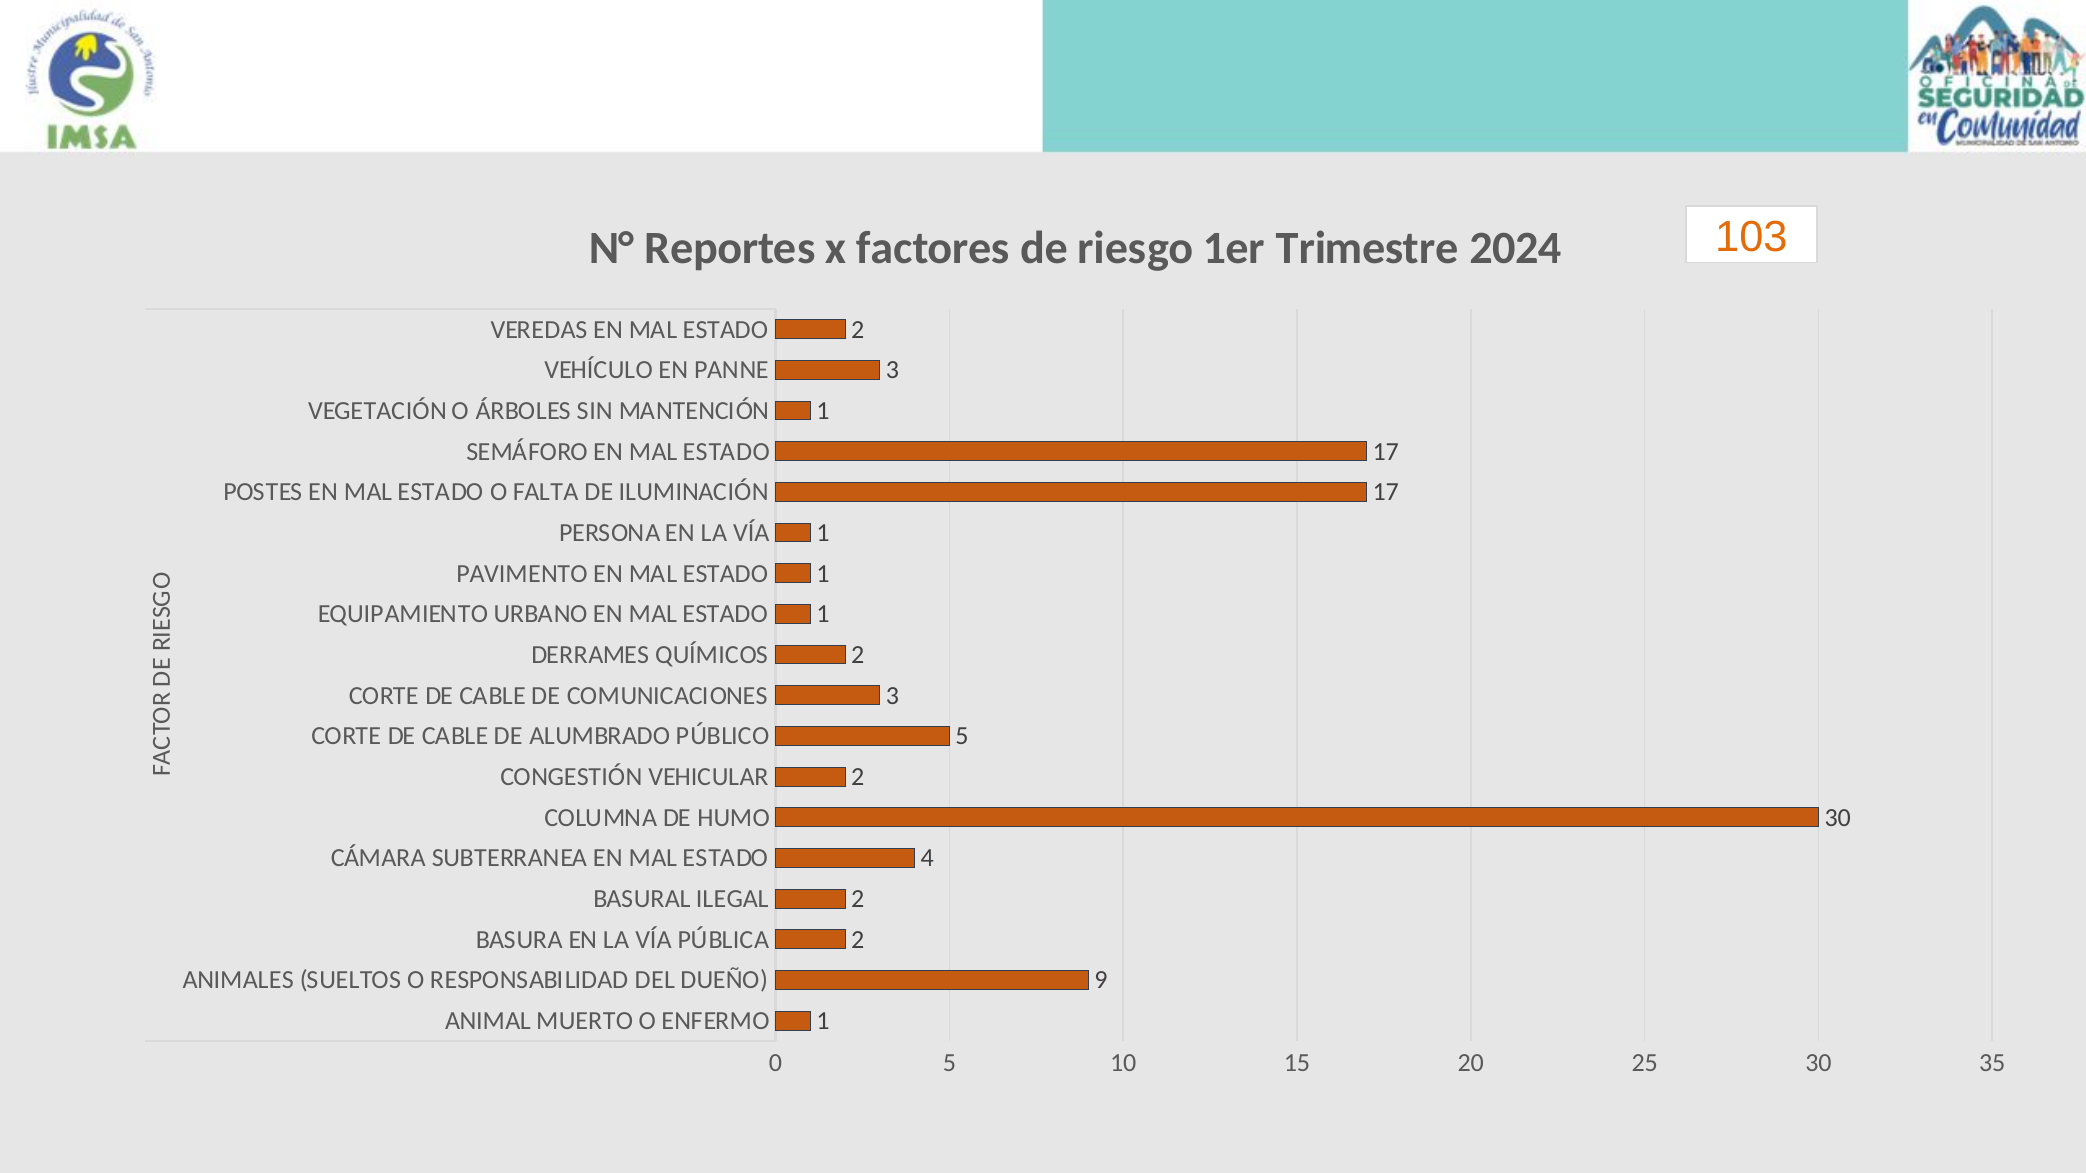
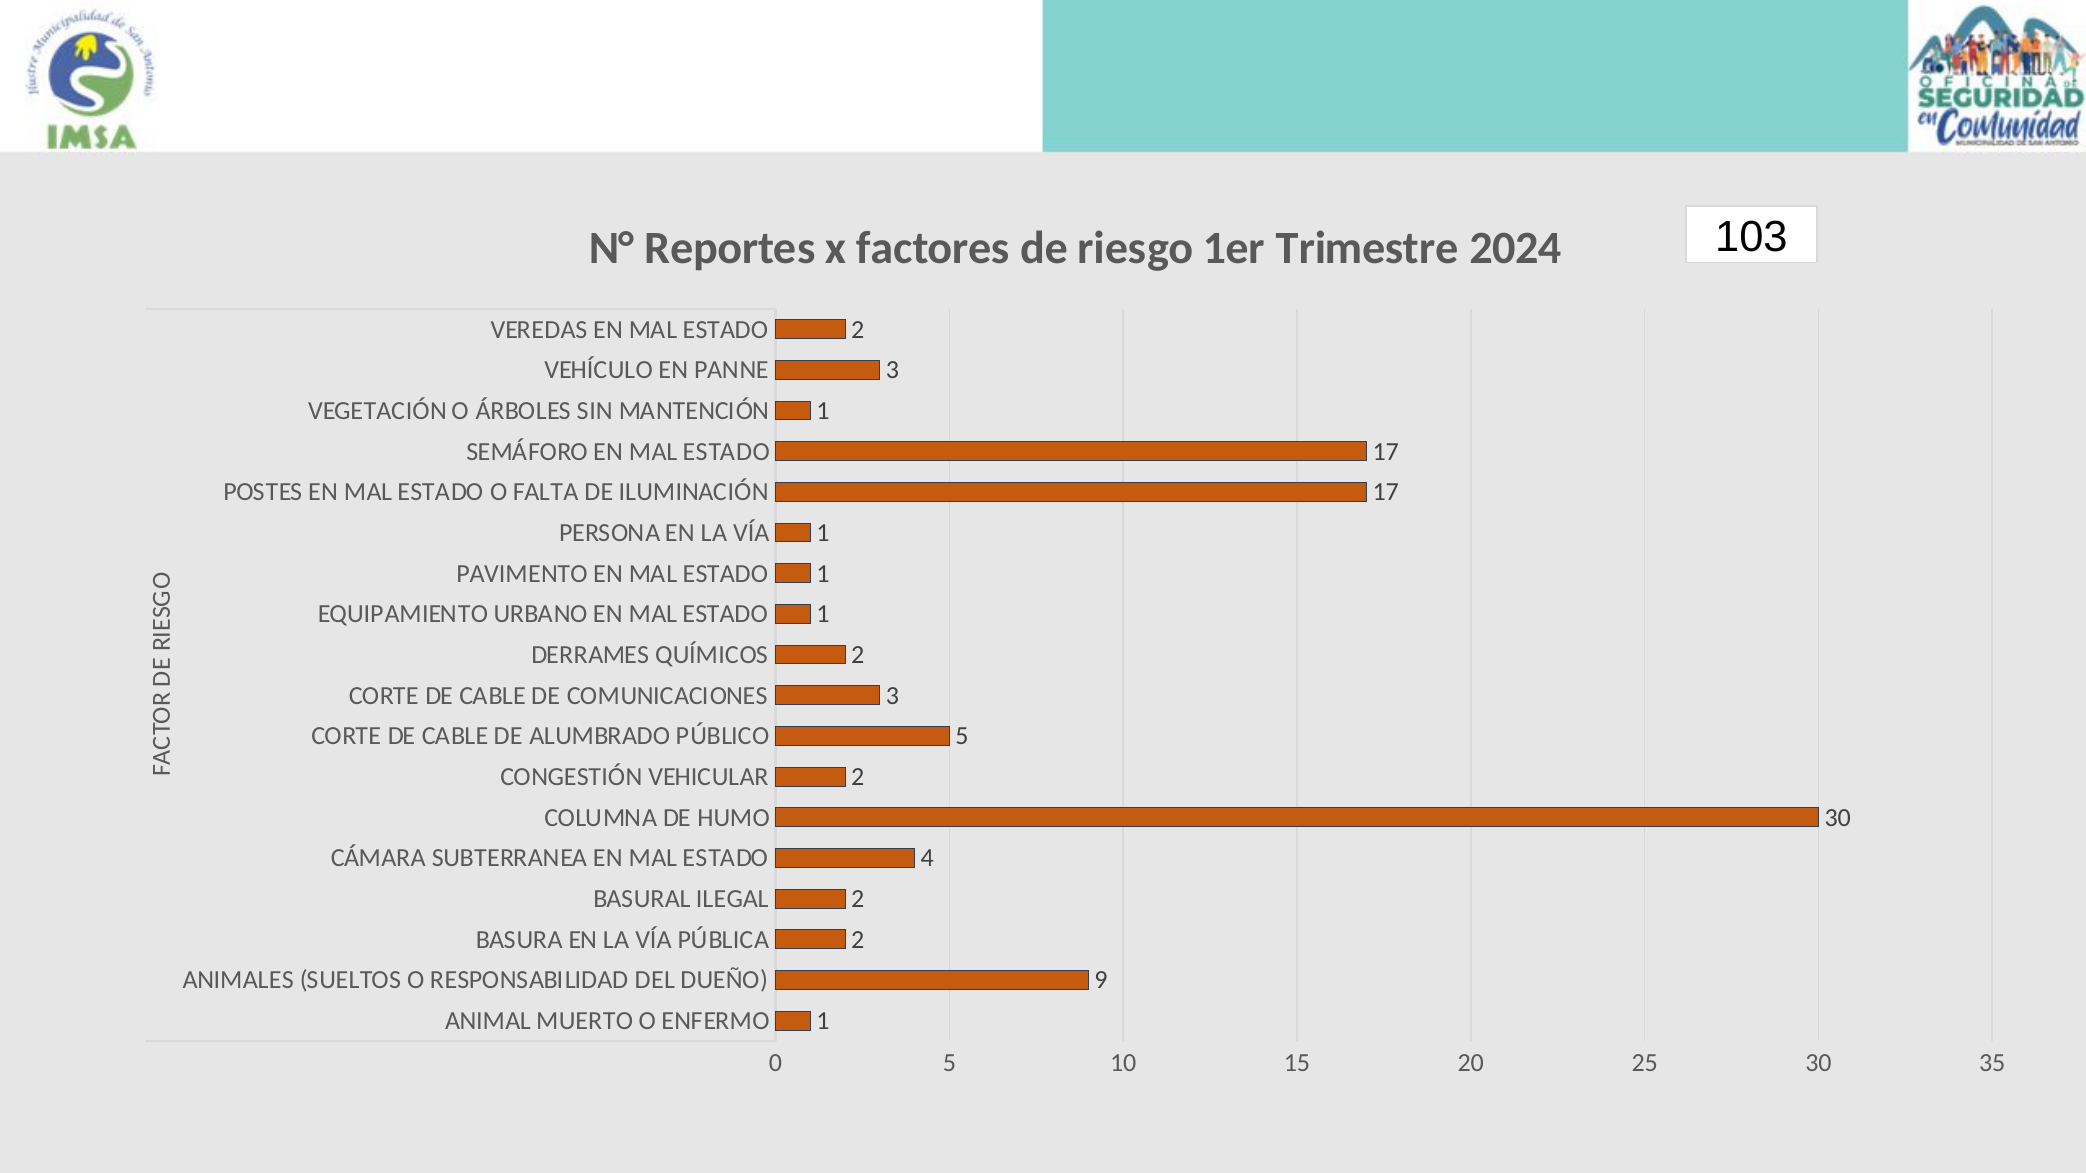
103 colour: orange -> black
